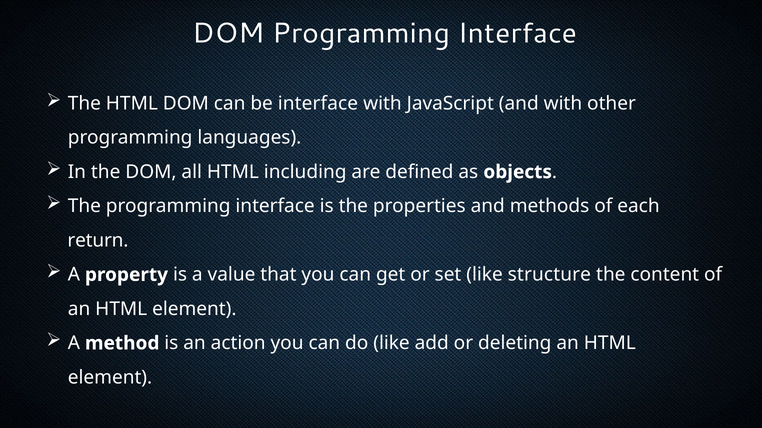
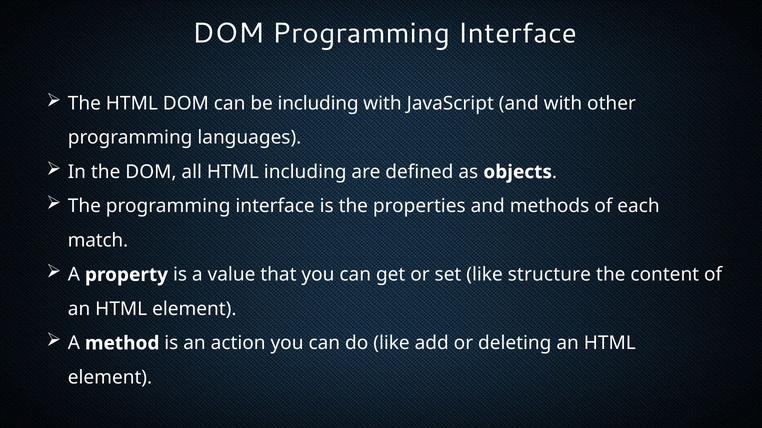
be interface: interface -> including
return: return -> match
